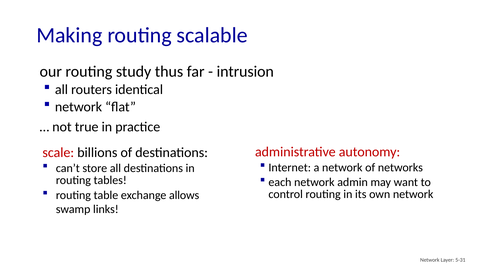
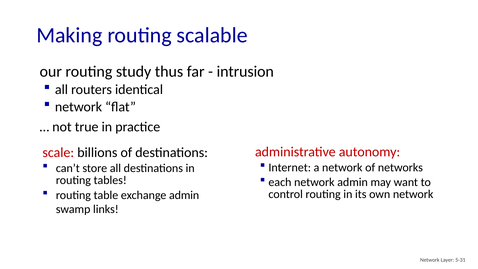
exchange allows: allows -> admin
